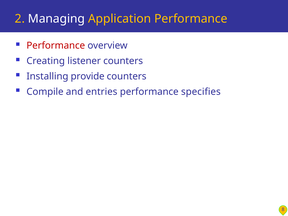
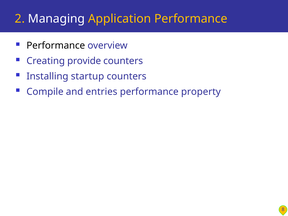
Performance at (56, 46) colour: red -> black
listener: listener -> provide
provide: provide -> startup
specifies: specifies -> property
